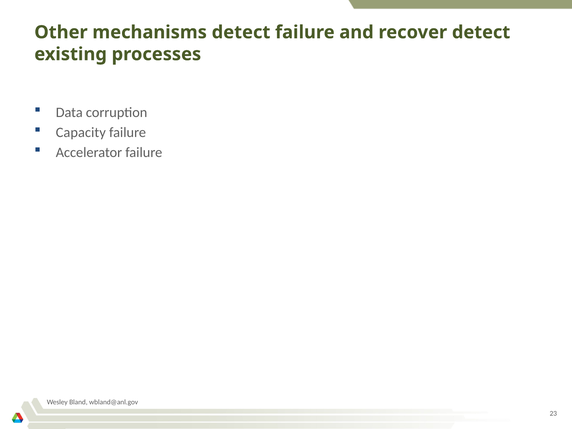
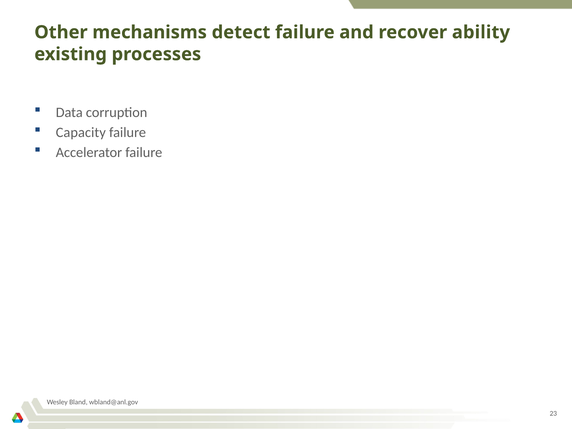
recover detect: detect -> ability
